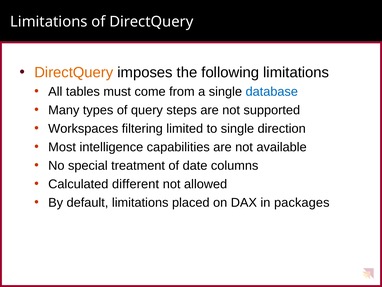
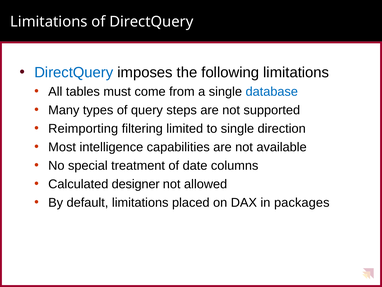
DirectQuery at (74, 72) colour: orange -> blue
Workspaces: Workspaces -> Reimporting
different: different -> designer
